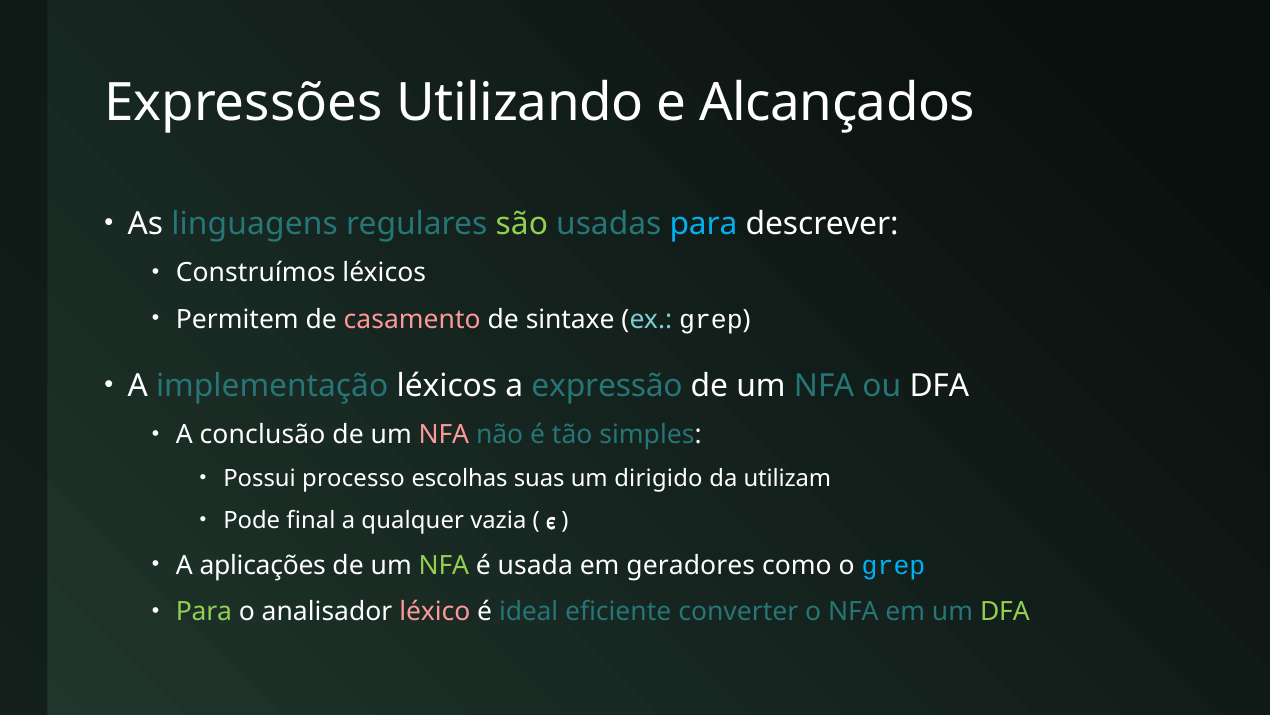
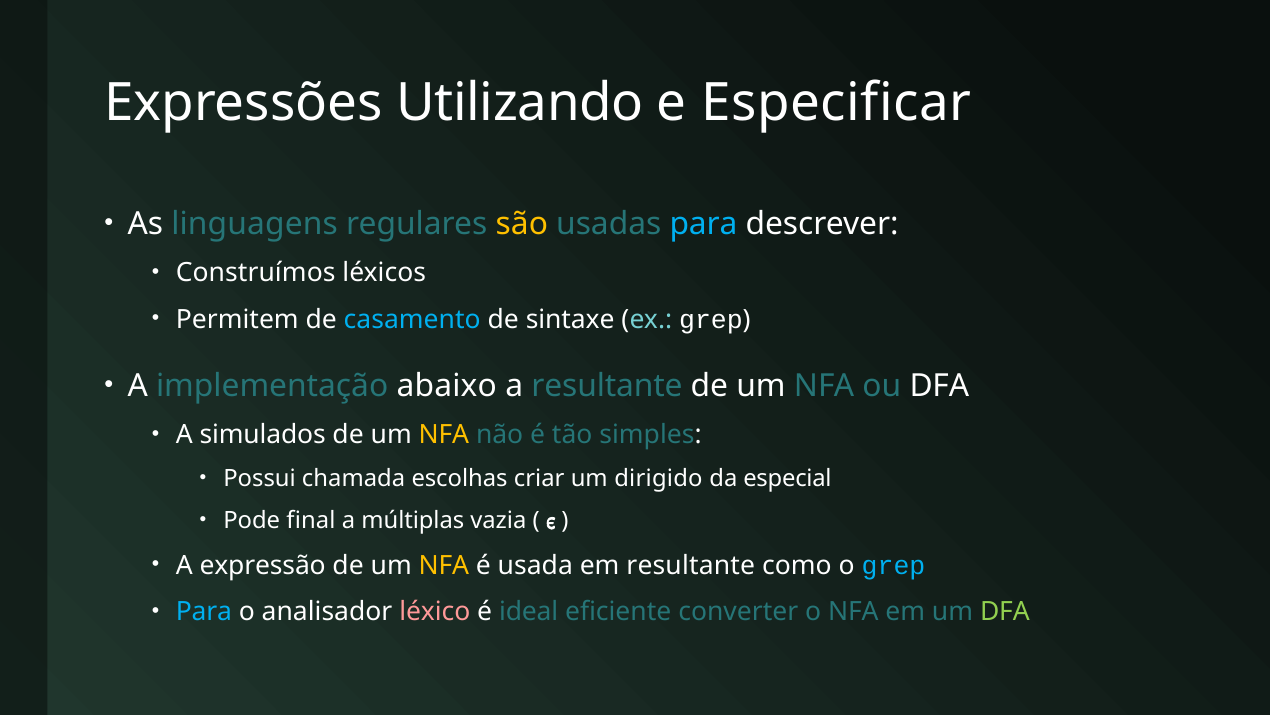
Alcançados: Alcançados -> Especificar
são colour: light green -> yellow
casamento colour: pink -> light blue
implementação léxicos: léxicos -> abaixo
a expressão: expressão -> resultante
conclusão: conclusão -> simulados
NFA at (444, 435) colour: pink -> yellow
processo: processo -> chamada
suas: suas -> criar
utilizam: utilizam -> especial
qualquer: qualquer -> múltiplas
aplicações: aplicações -> expressão
NFA at (444, 565) colour: light green -> yellow
em geradores: geradores -> resultante
Para at (204, 611) colour: light green -> light blue
